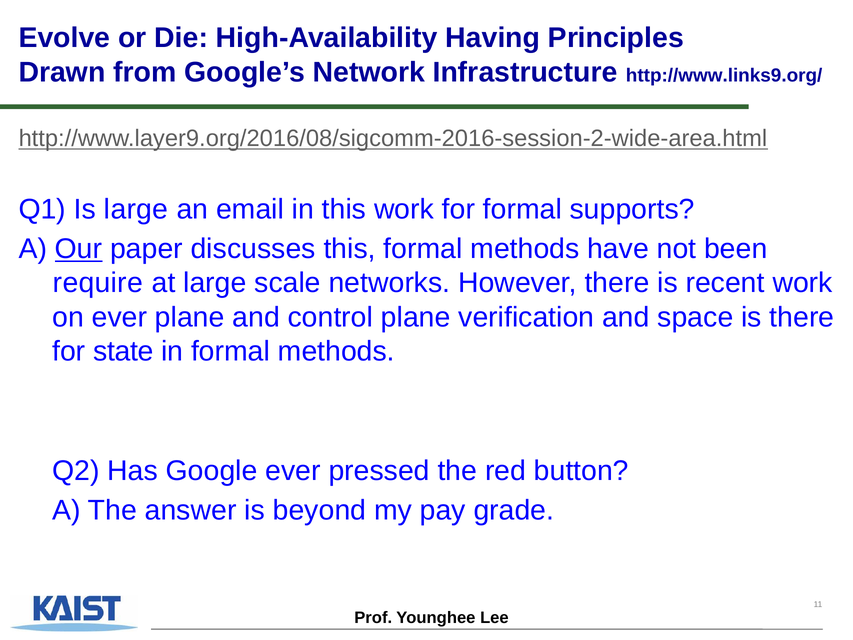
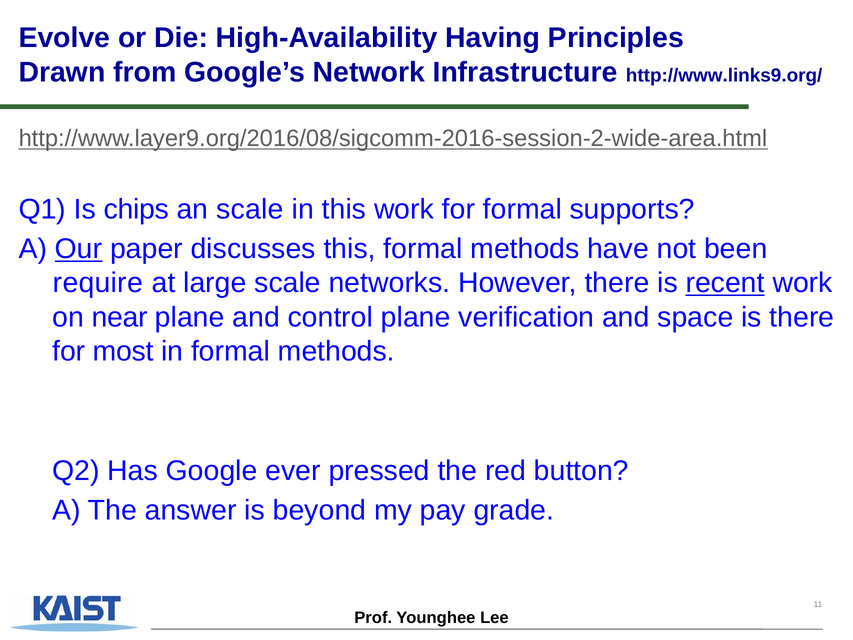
Is large: large -> chips
an email: email -> scale
recent underline: none -> present
on ever: ever -> near
state: state -> most
